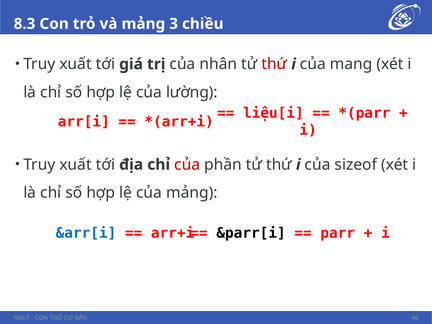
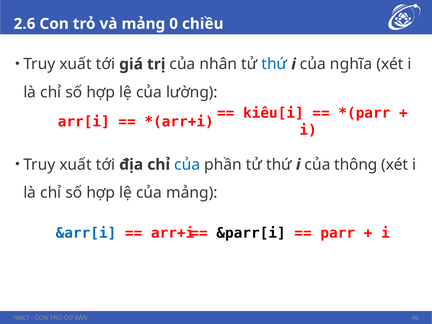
8.3: 8.3 -> 2.6
3: 3 -> 0
thứ at (274, 64) colour: red -> blue
mang: mang -> nghĩa
liệu[i: liệu[i -> kiểu[i
của at (187, 165) colour: red -> blue
sizeof: sizeof -> thông
